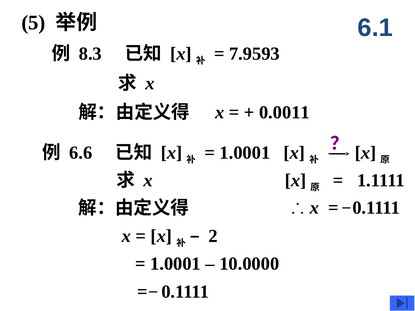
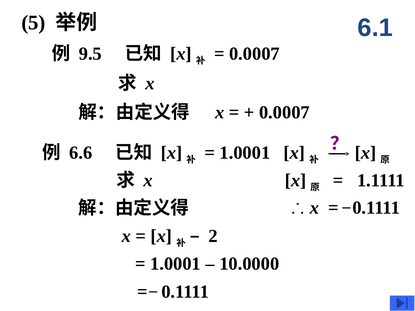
8.3: 8.3 -> 9.5
7.9593 at (254, 54): 7.9593 -> 0.0007
0.0011 at (284, 113): 0.0011 -> 0.0007
